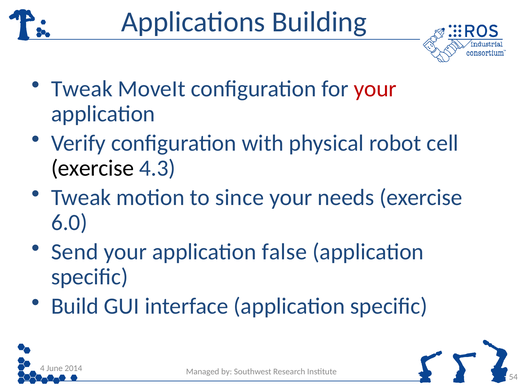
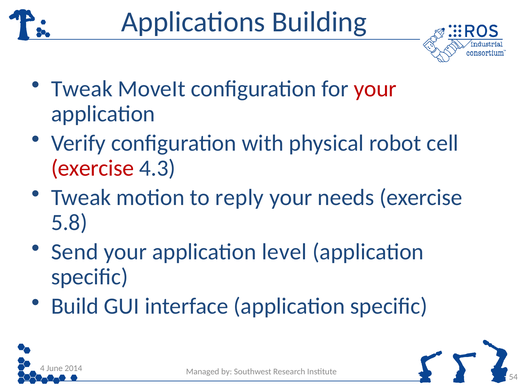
exercise at (92, 168) colour: black -> red
since: since -> reply
6.0: 6.0 -> 5.8
false: false -> level
